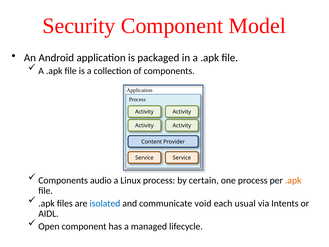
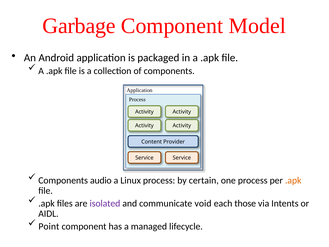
Security: Security -> Garbage
isolated colour: blue -> purple
usual: usual -> those
Open: Open -> Point
